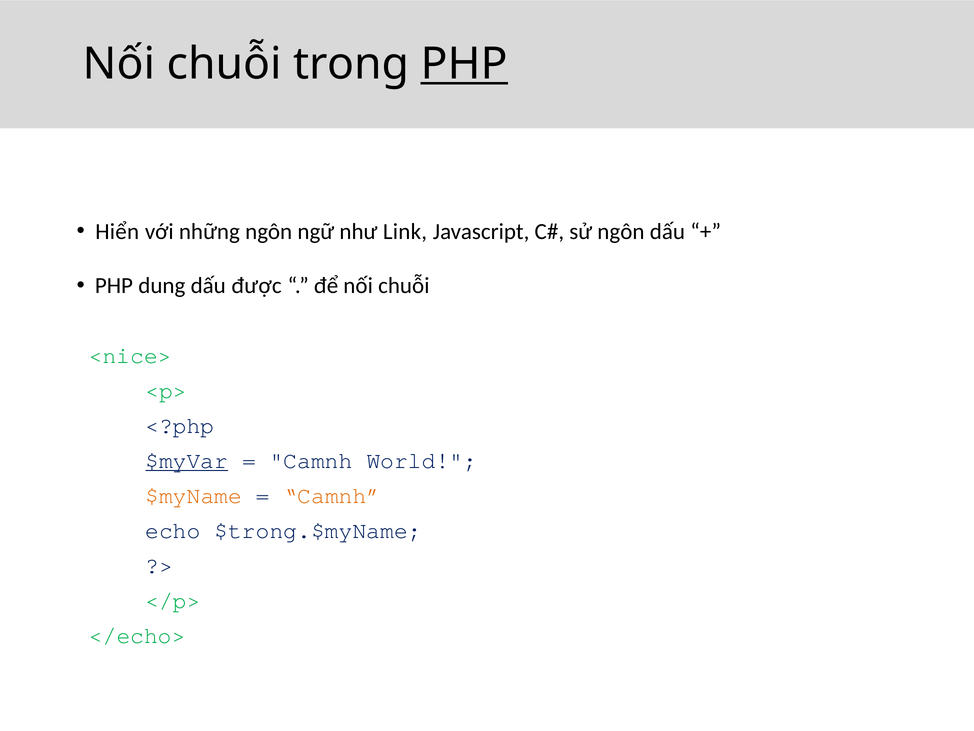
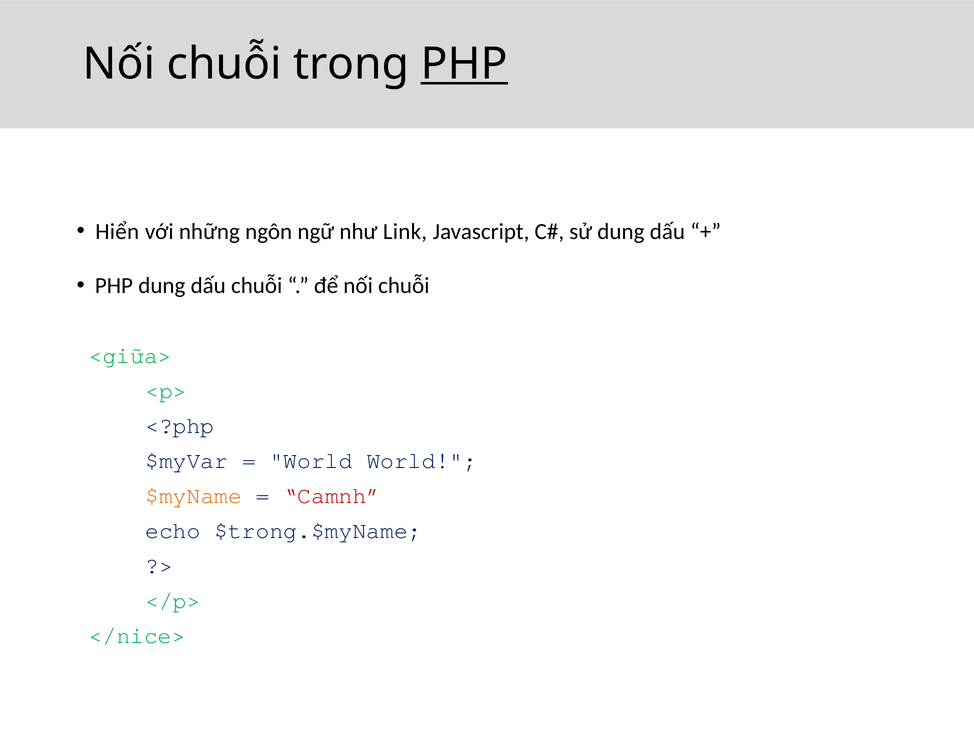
sử ngôn: ngôn -> dung
dấu được: được -> chuỗi
<nice>: <nice> -> <giữa>
$myVar underline: present -> none
Camnh at (311, 460): Camnh -> World
Camnh at (332, 495) colour: orange -> red
</echo>: </echo> -> </nice>
